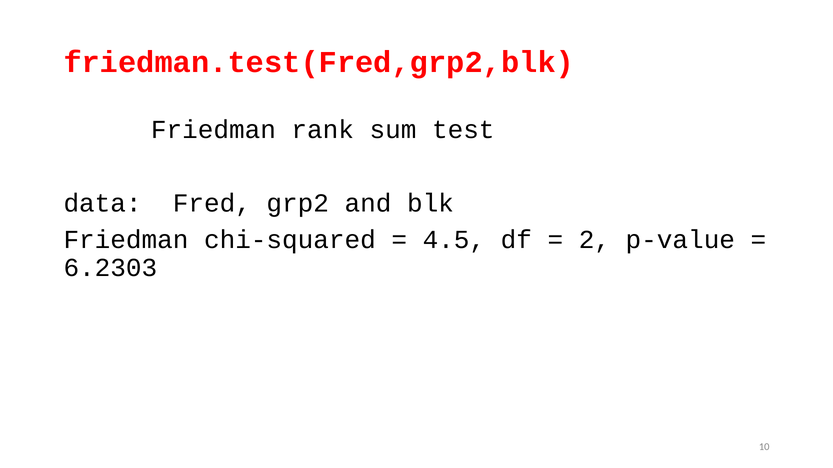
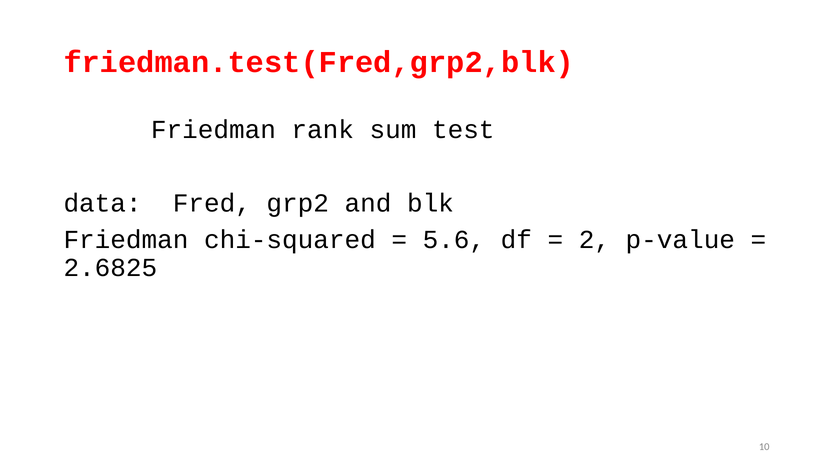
4.5: 4.5 -> 5.6
6.2303: 6.2303 -> 2.6825
